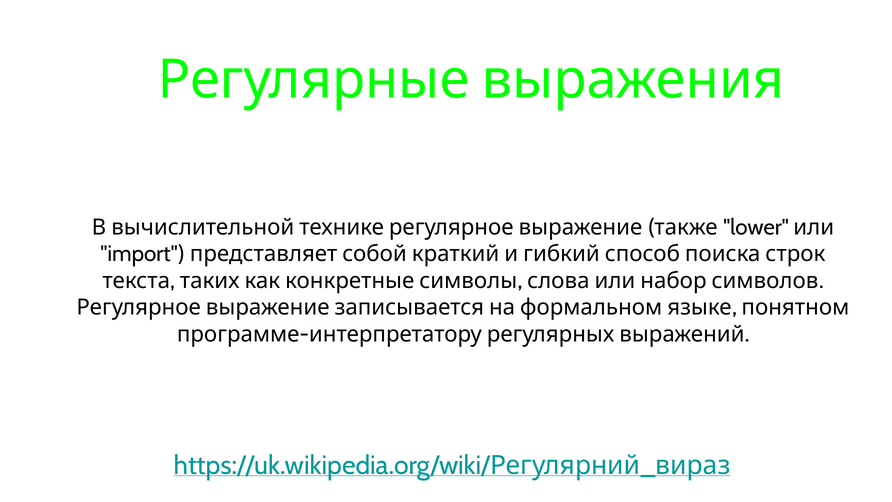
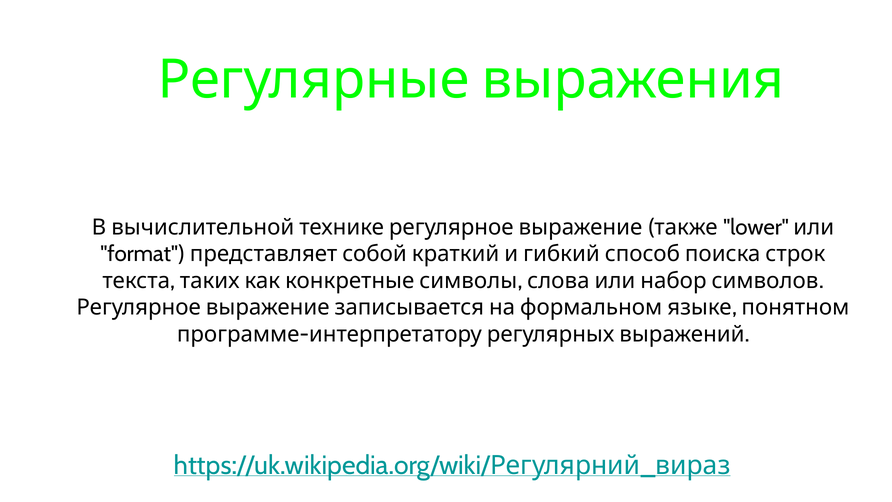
import: import -> format
